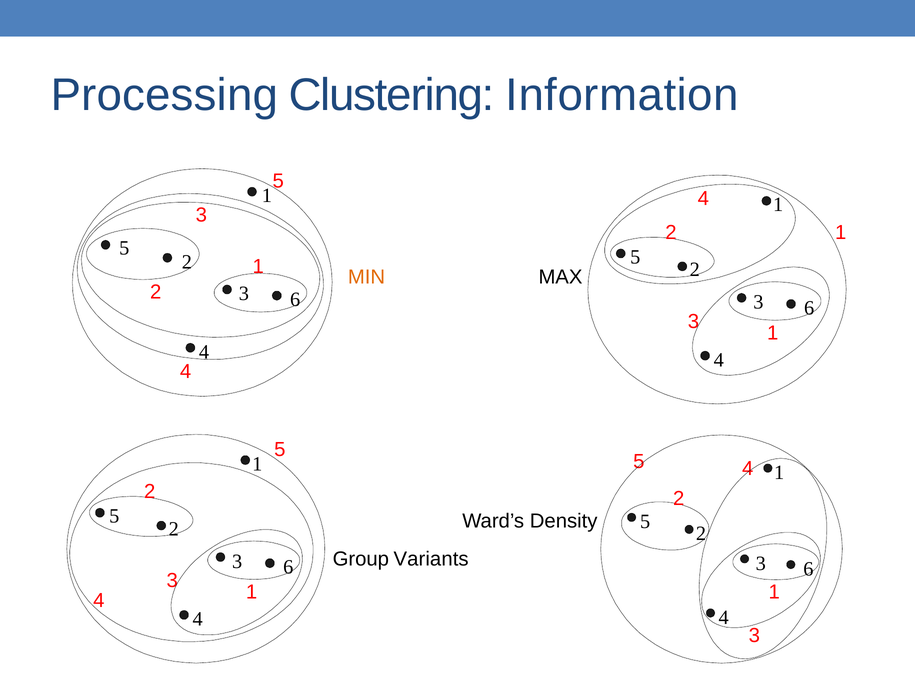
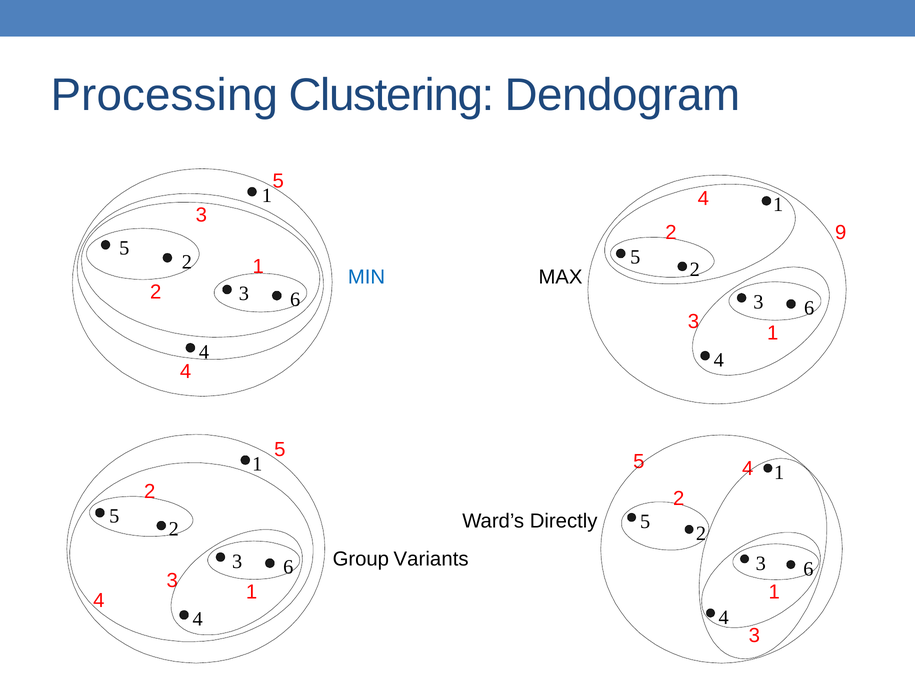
Information: Information -> Dendogram
2 1: 1 -> 9
MIN colour: orange -> blue
Density: Density -> Directly
